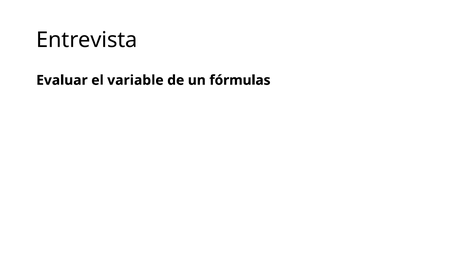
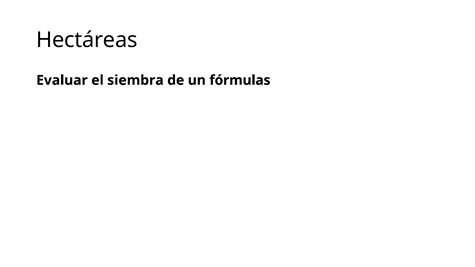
Entrevista: Entrevista -> Hectáreas
variable: variable -> siembra
